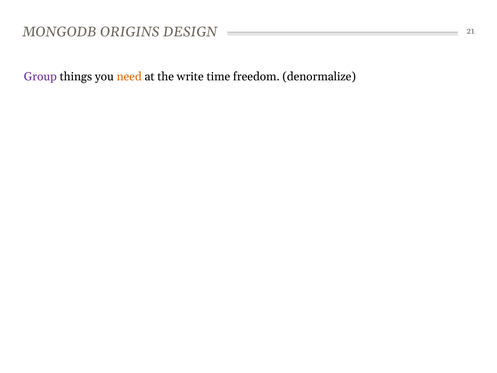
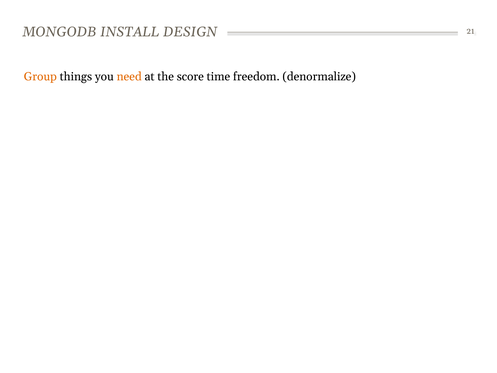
ORIGINS: ORIGINS -> INSTALL
Group colour: purple -> orange
write: write -> score
